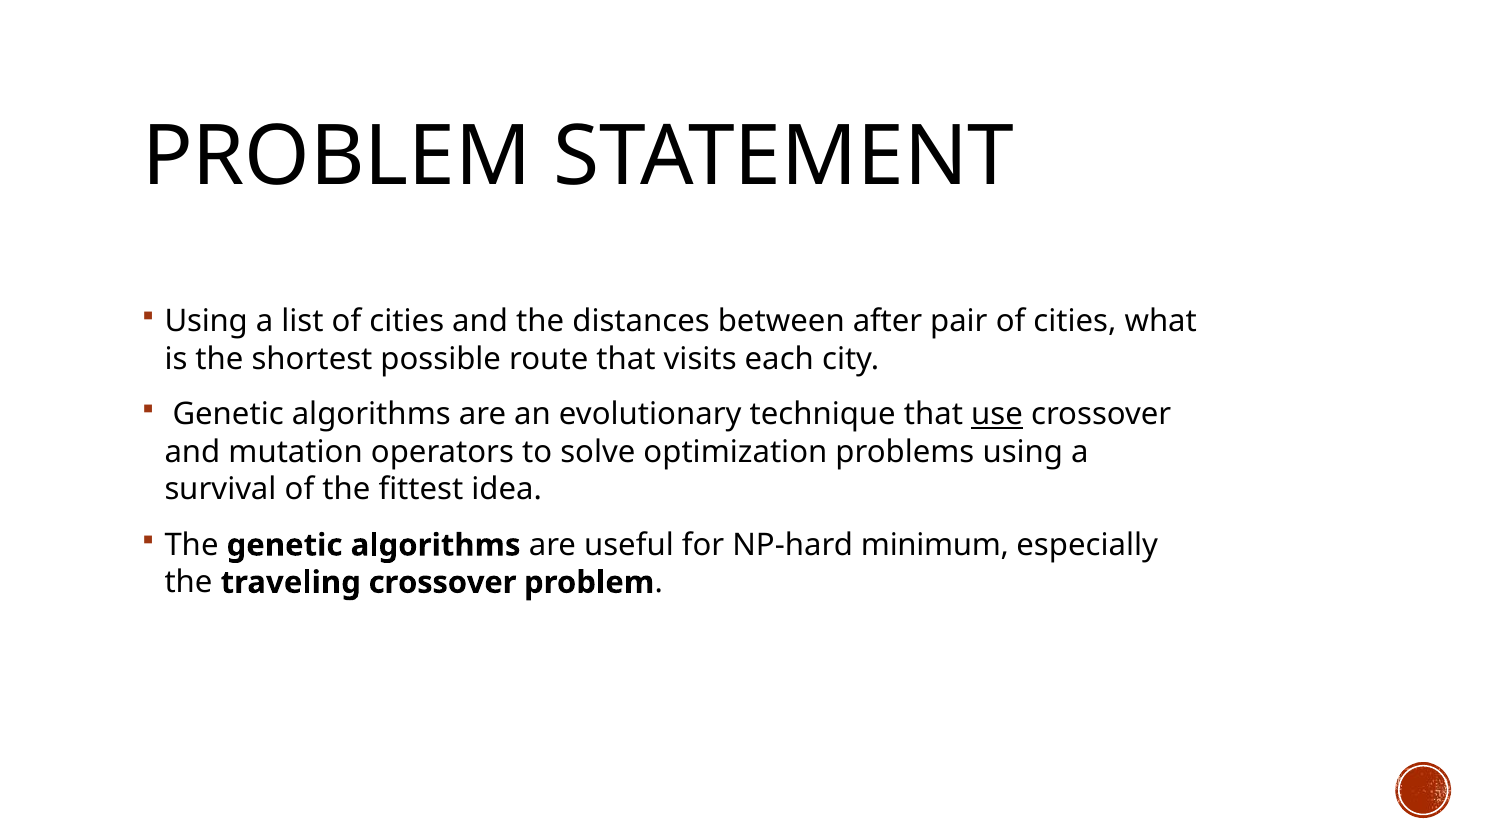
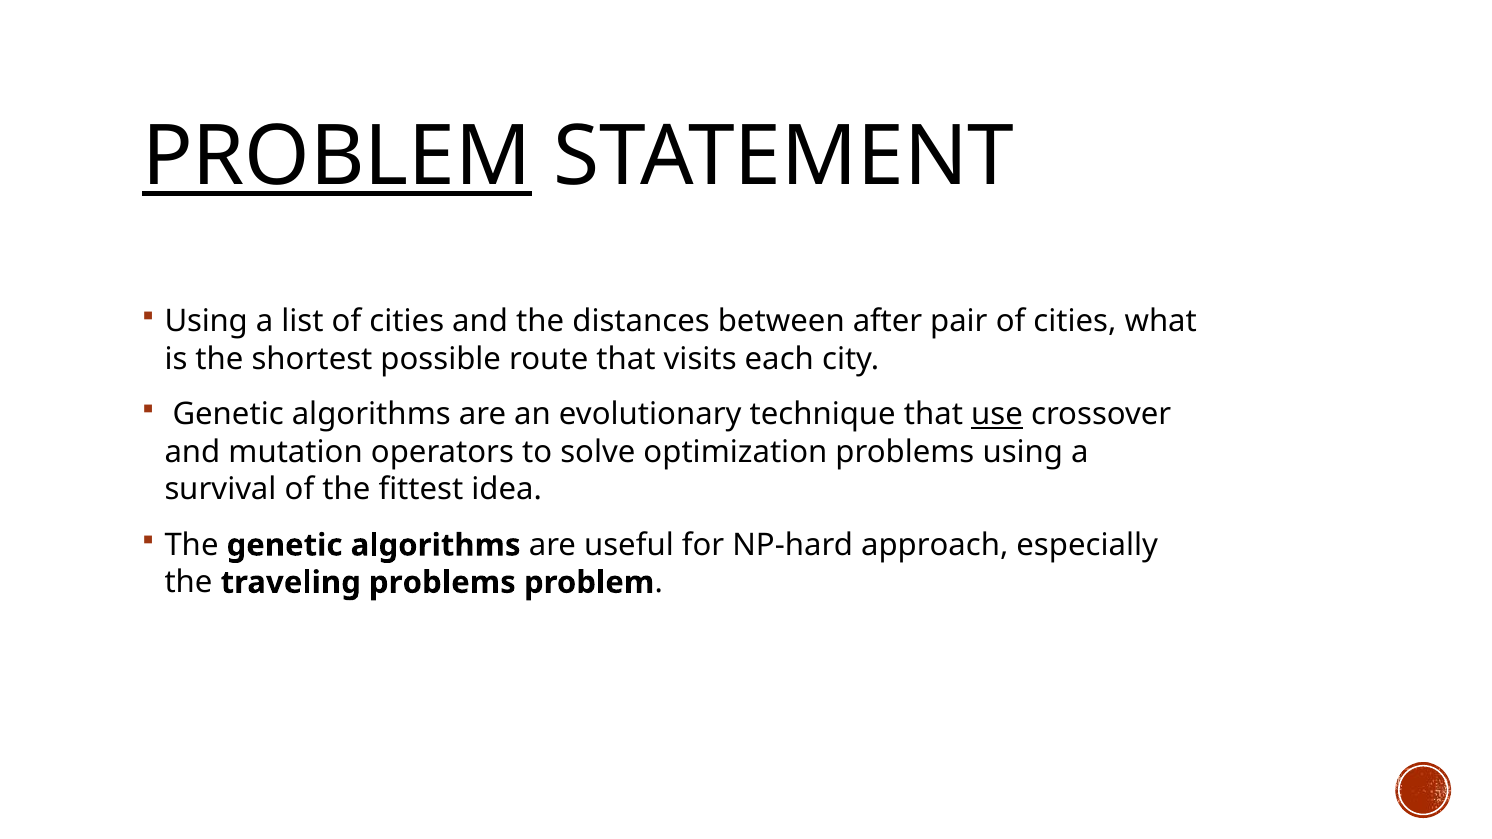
PROBLEM at (337, 157) underline: none -> present
minimum: minimum -> approach
traveling crossover: crossover -> problems
